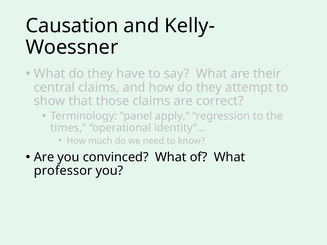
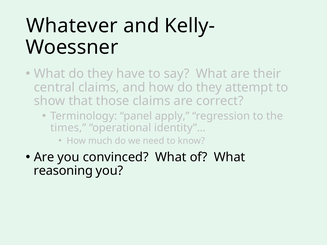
Causation: Causation -> Whatever
professor: professor -> reasoning
